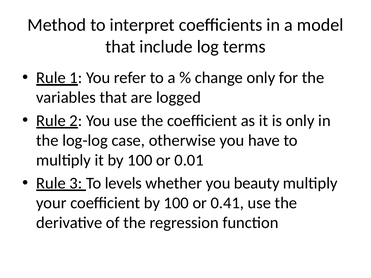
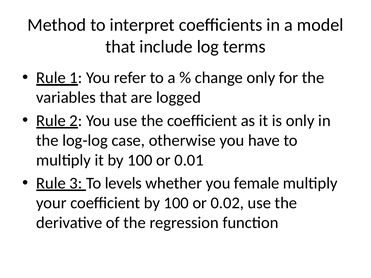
beauty: beauty -> female
0.41: 0.41 -> 0.02
